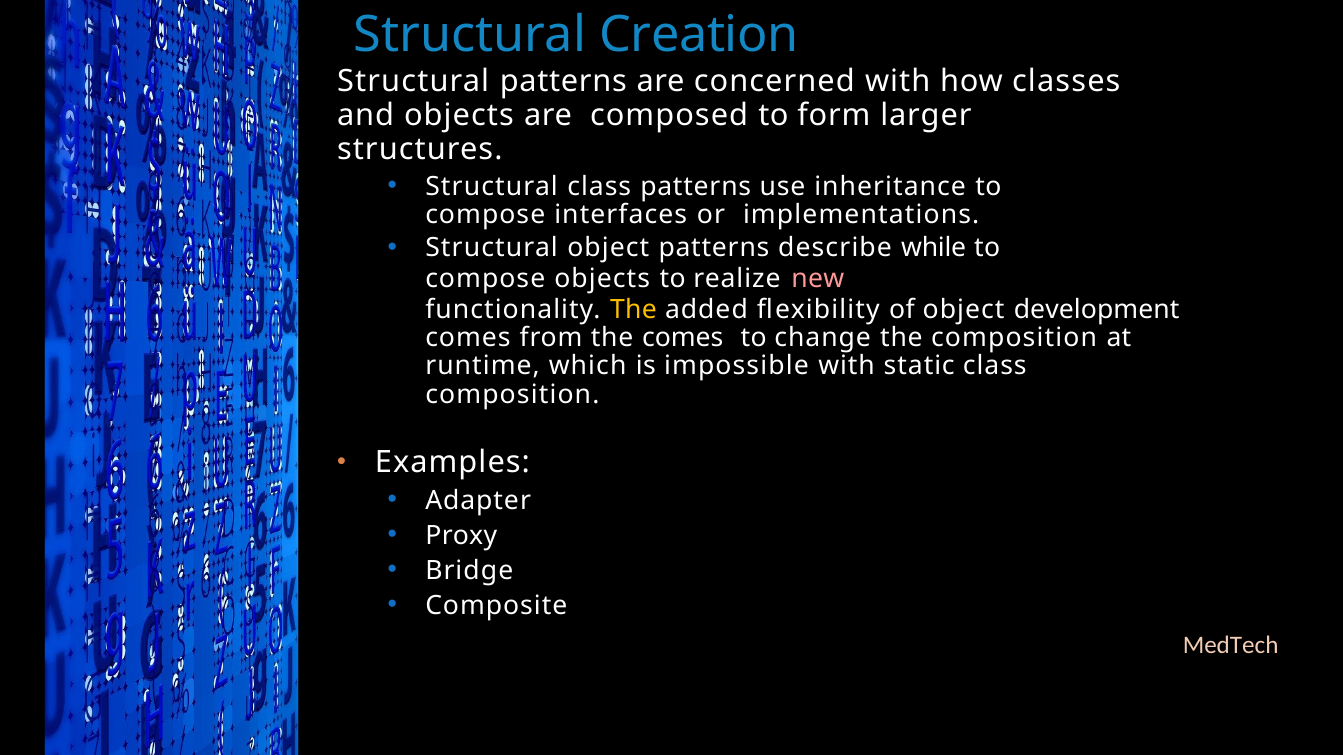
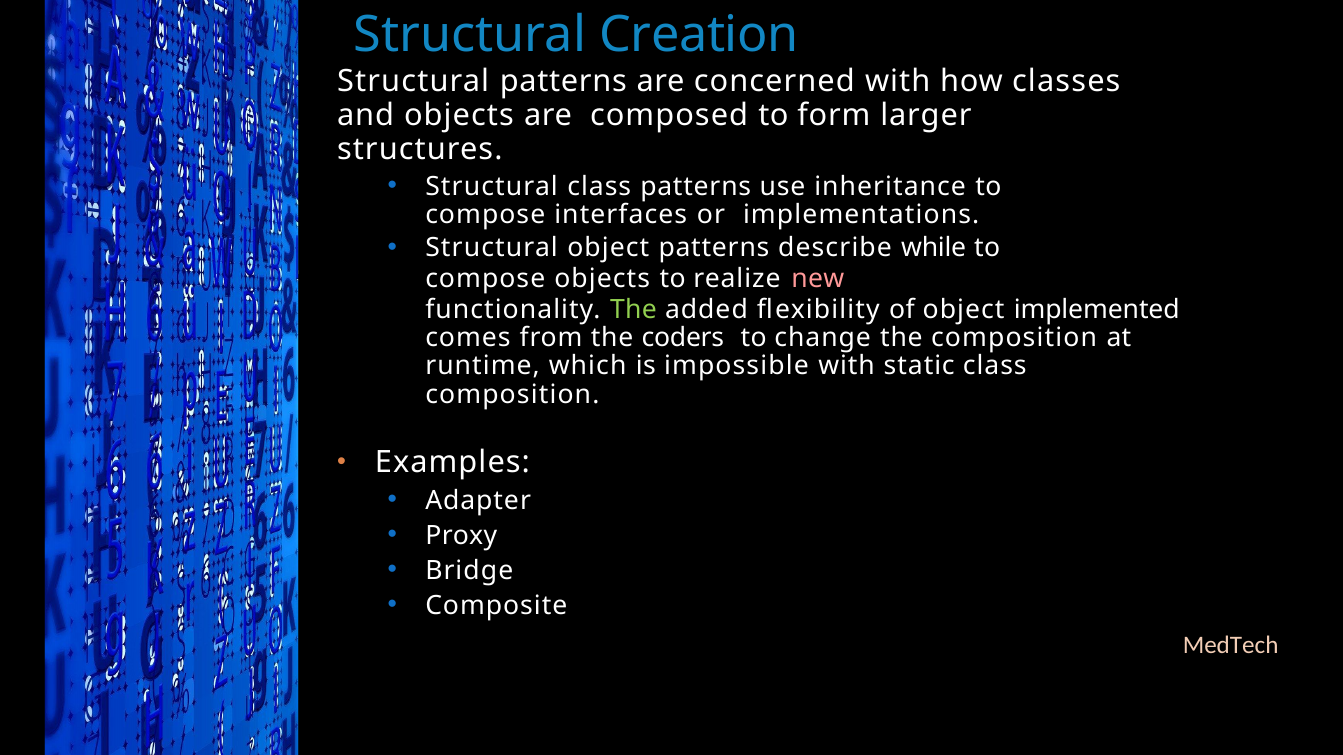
The at (633, 310) colour: yellow -> light green
development: development -> implemented
the comes: comes -> coders
